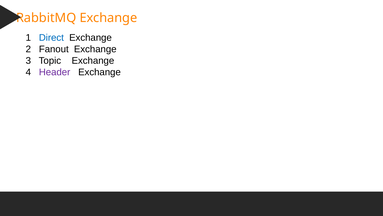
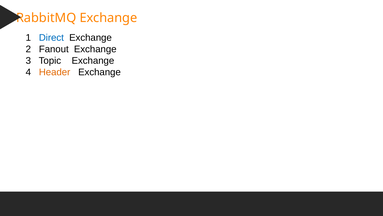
Header colour: purple -> orange
